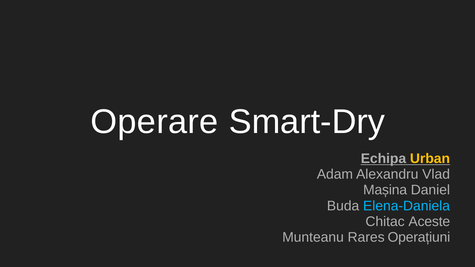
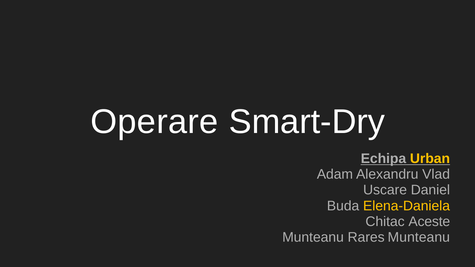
Mașina: Mașina -> Uscare
Elena-Daniela colour: light blue -> yellow
Rares Operațiuni: Operațiuni -> Munteanu
